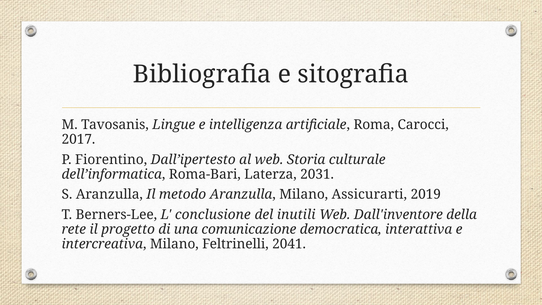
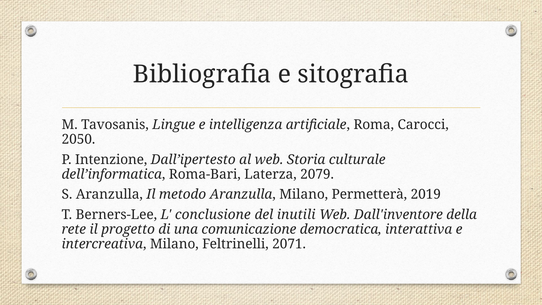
2017: 2017 -> 2050
Fiorentino: Fiorentino -> Intenzione
2031: 2031 -> 2079
Assicurarti: Assicurarti -> Permetterà
2041: 2041 -> 2071
